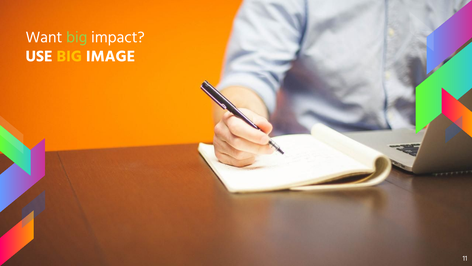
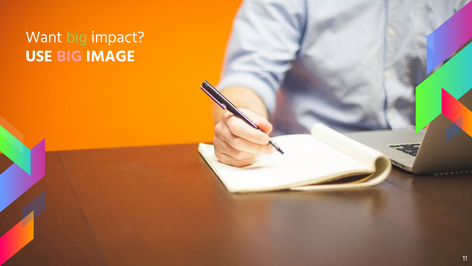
BIG at (69, 56) colour: yellow -> pink
